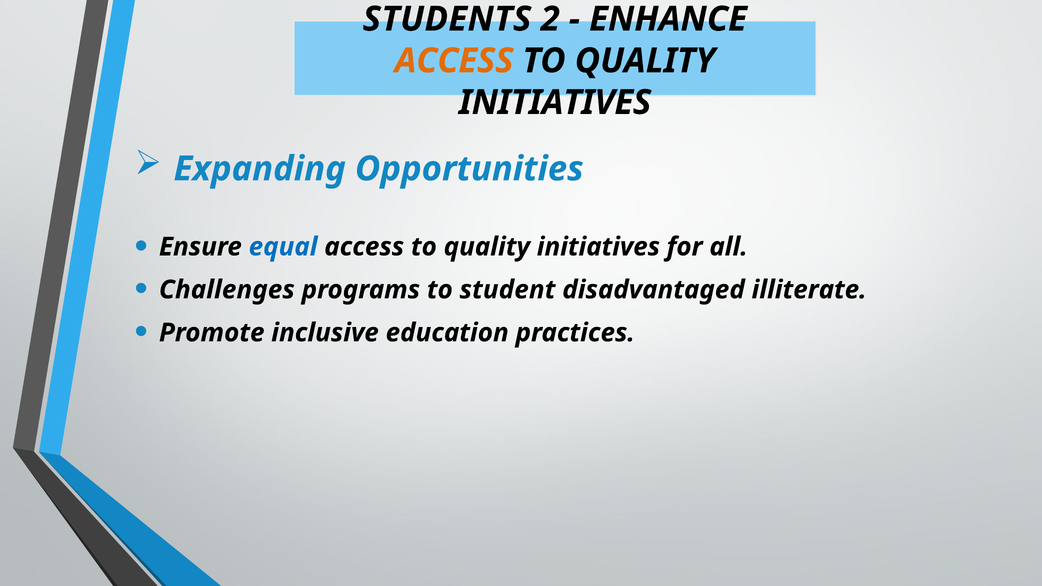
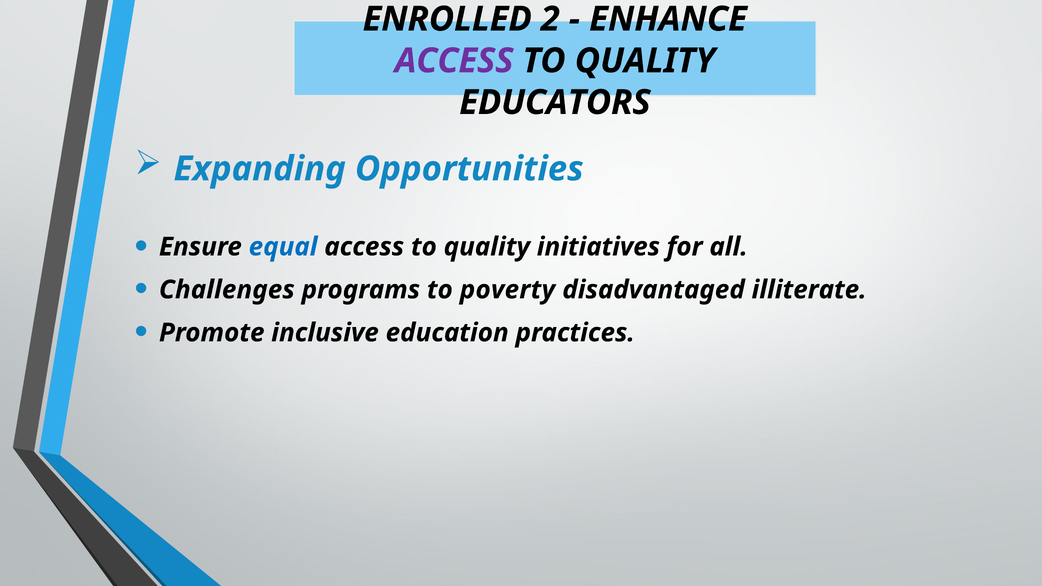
STUDENTS: STUDENTS -> ENROLLED
ACCESS at (454, 61) colour: orange -> purple
INITIATIVES at (555, 103): INITIATIVES -> EDUCATORS
student: student -> poverty
